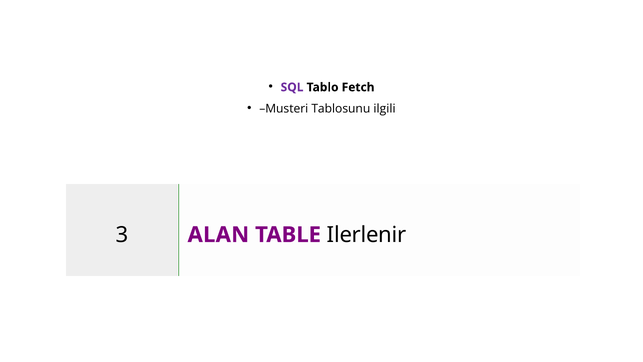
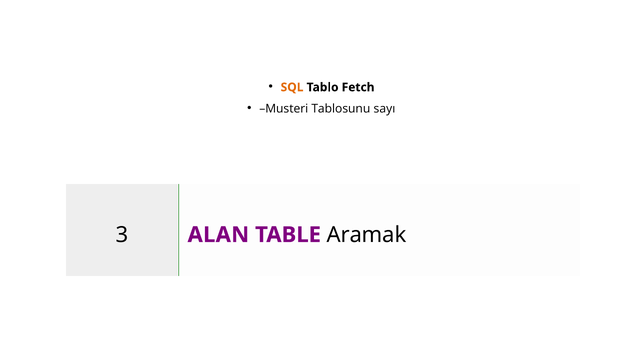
SQL colour: purple -> orange
ilgili: ilgili -> sayı
Ilerlenir: Ilerlenir -> Aramak
